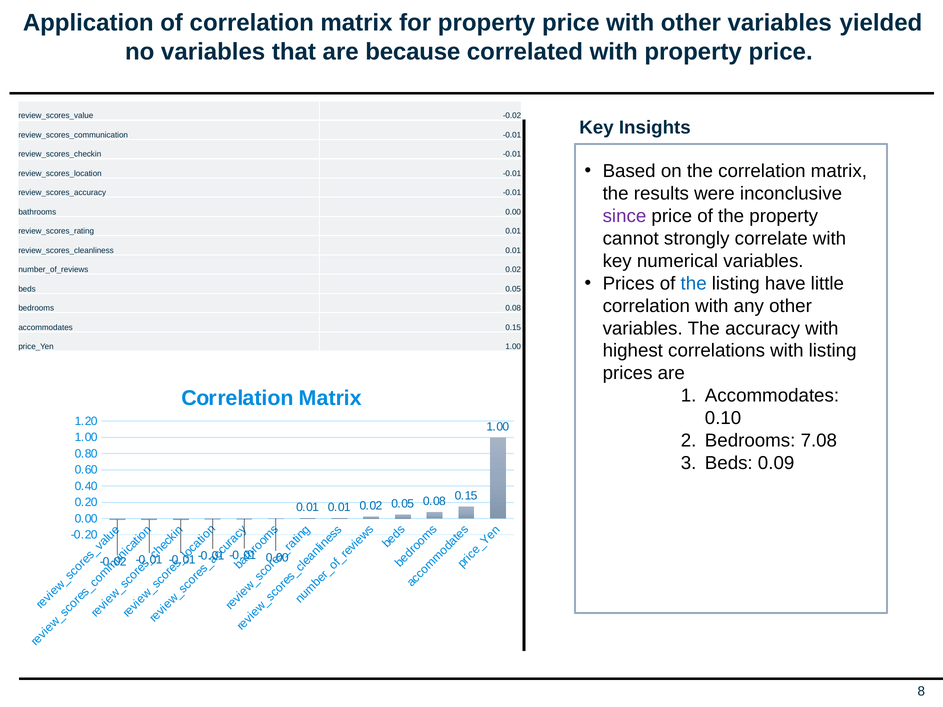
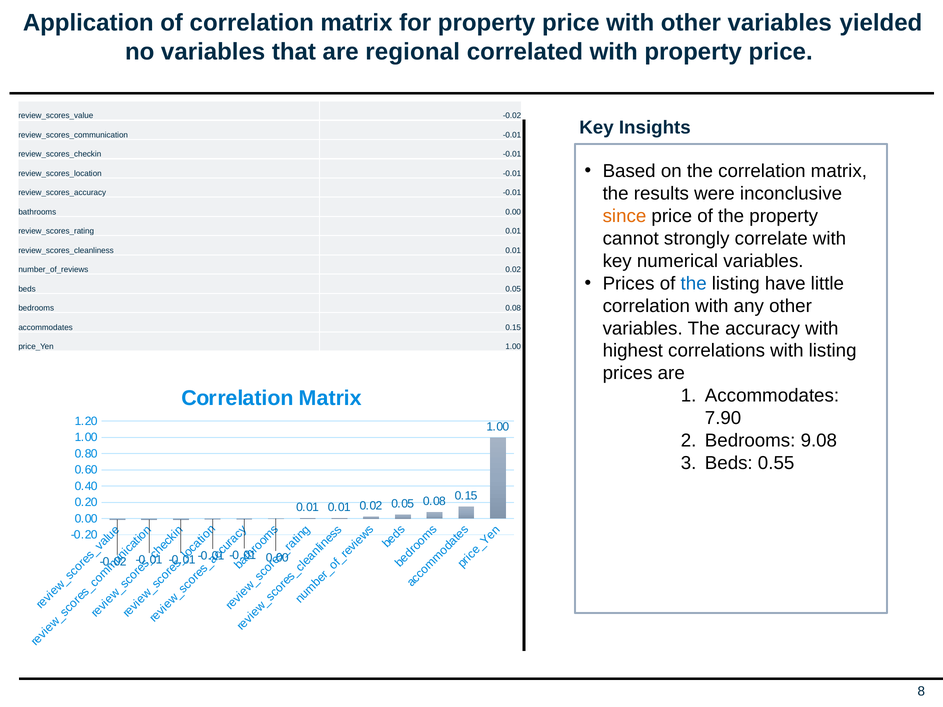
because: because -> regional
since colour: purple -> orange
0.10: 0.10 -> 7.90
7.08: 7.08 -> 9.08
0.09: 0.09 -> 0.55
